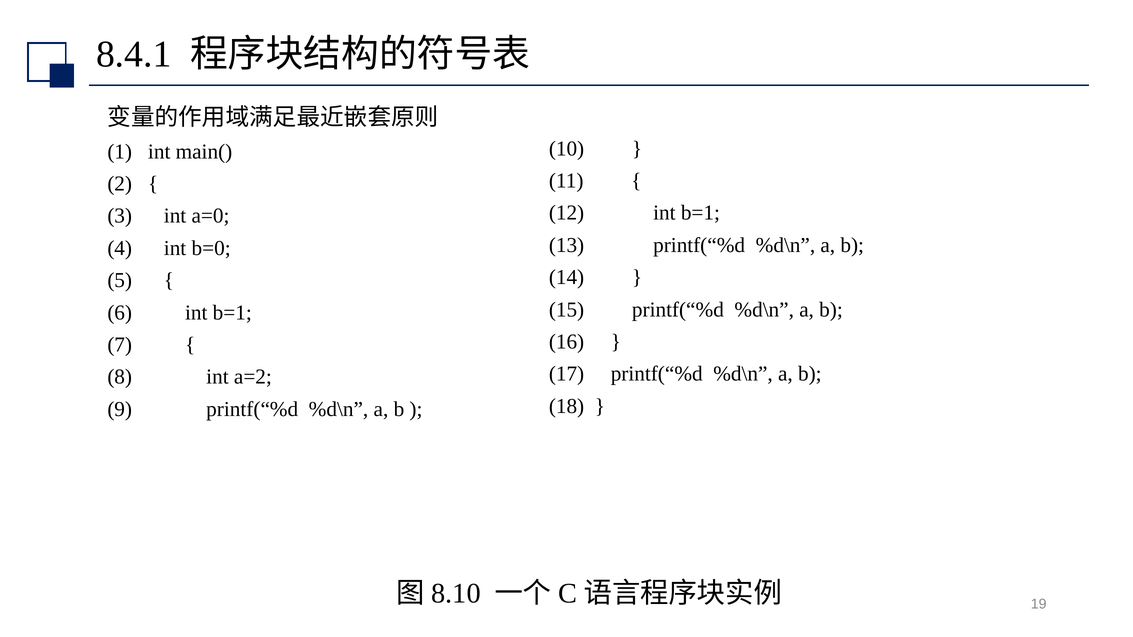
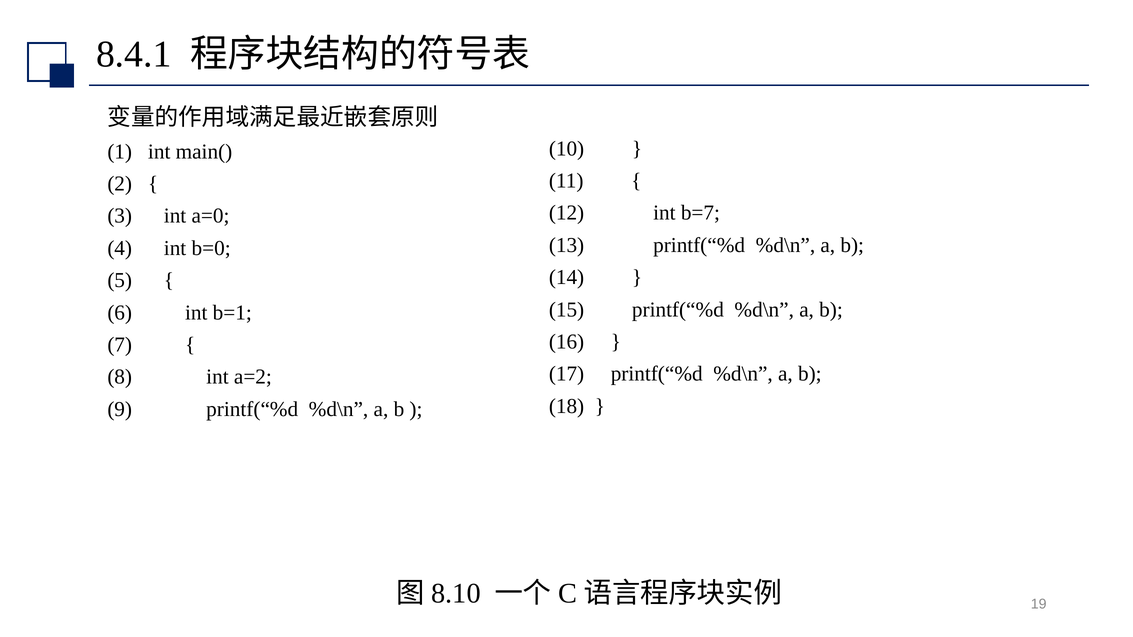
12 int b=1: b=1 -> b=7
